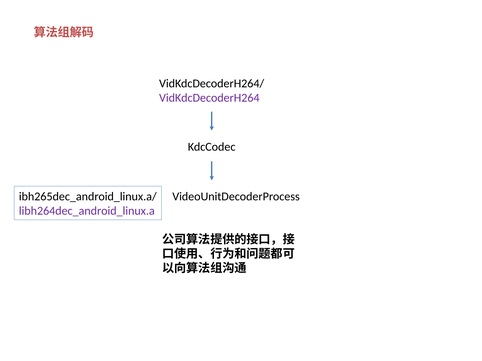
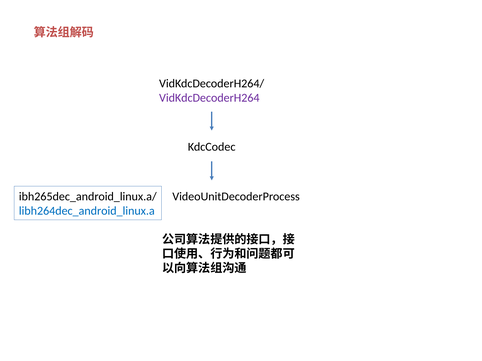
libh264dec_android_linux.a colour: purple -> blue
